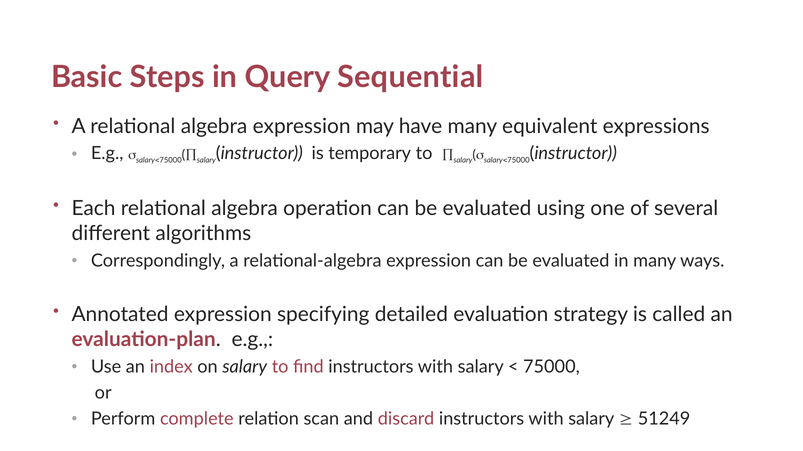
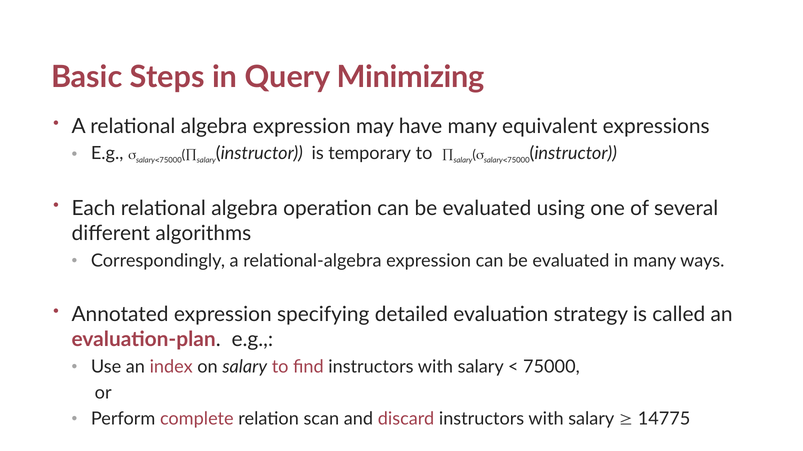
Sequential: Sequential -> Minimizing
51249: 51249 -> 14775
